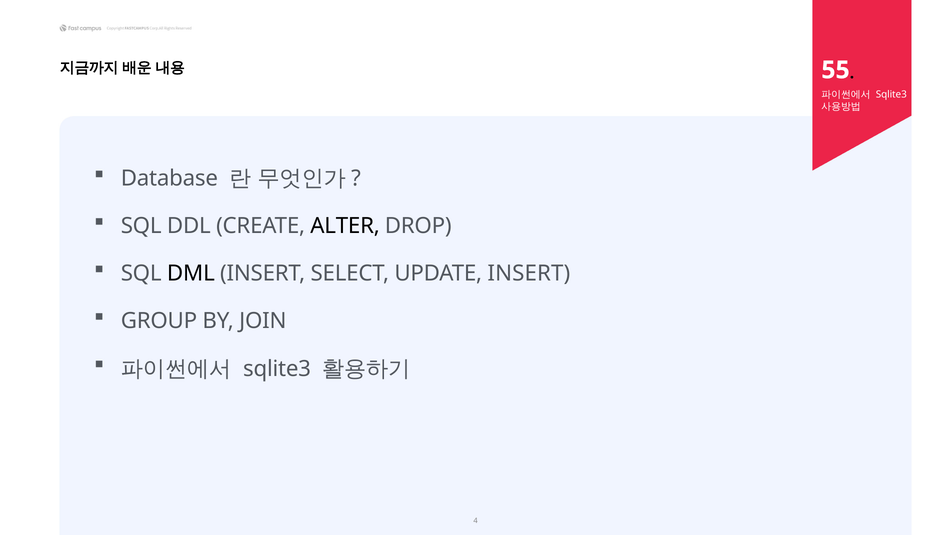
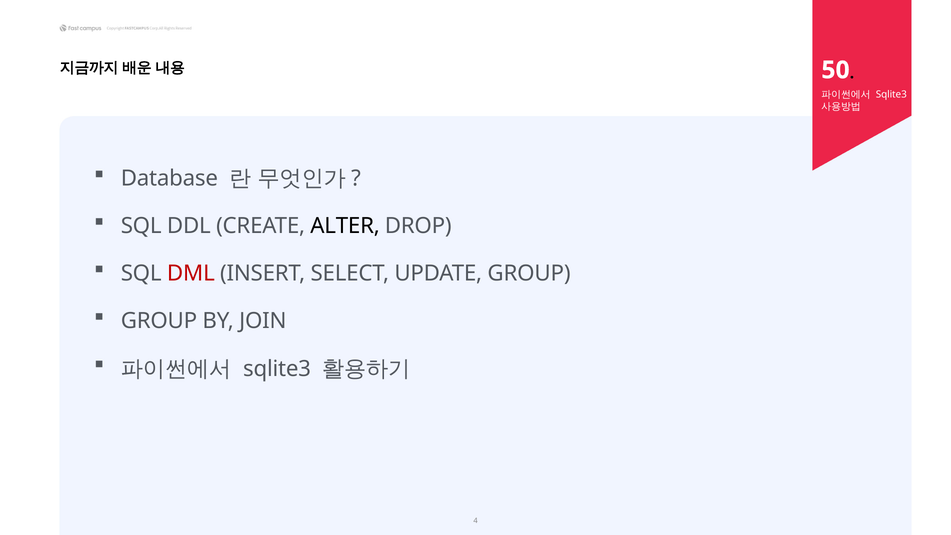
55: 55 -> 50
DML colour: black -> red
UPDATE INSERT: INSERT -> GROUP
